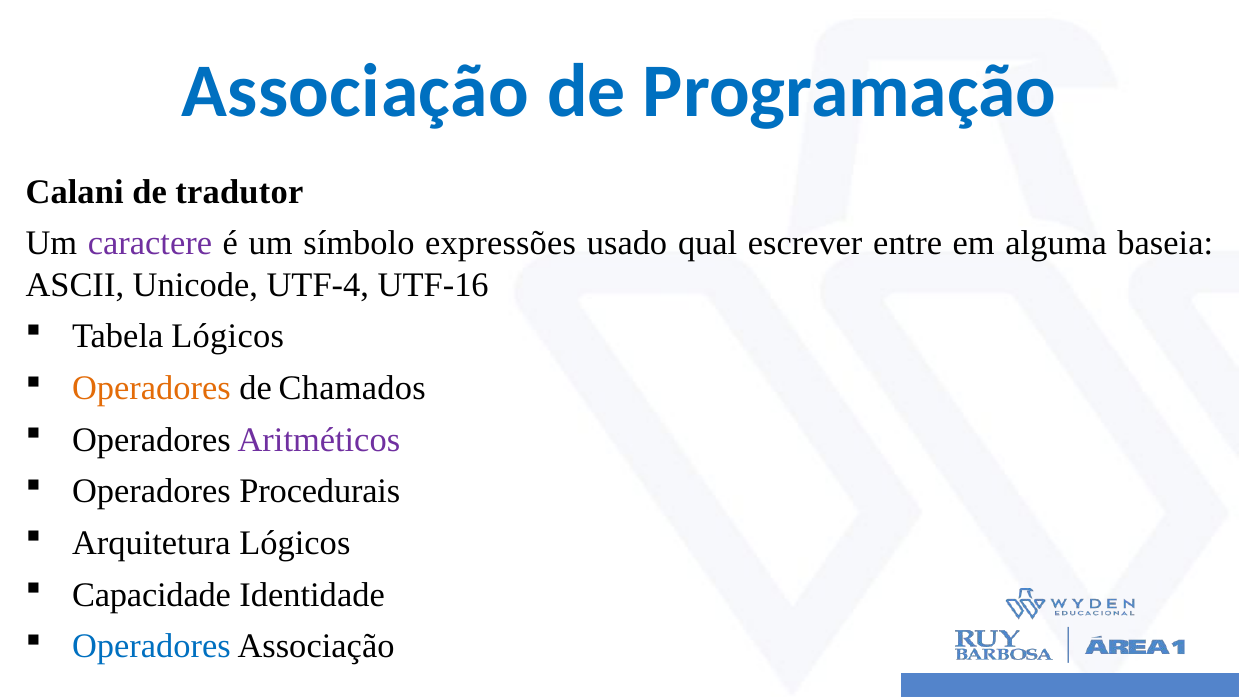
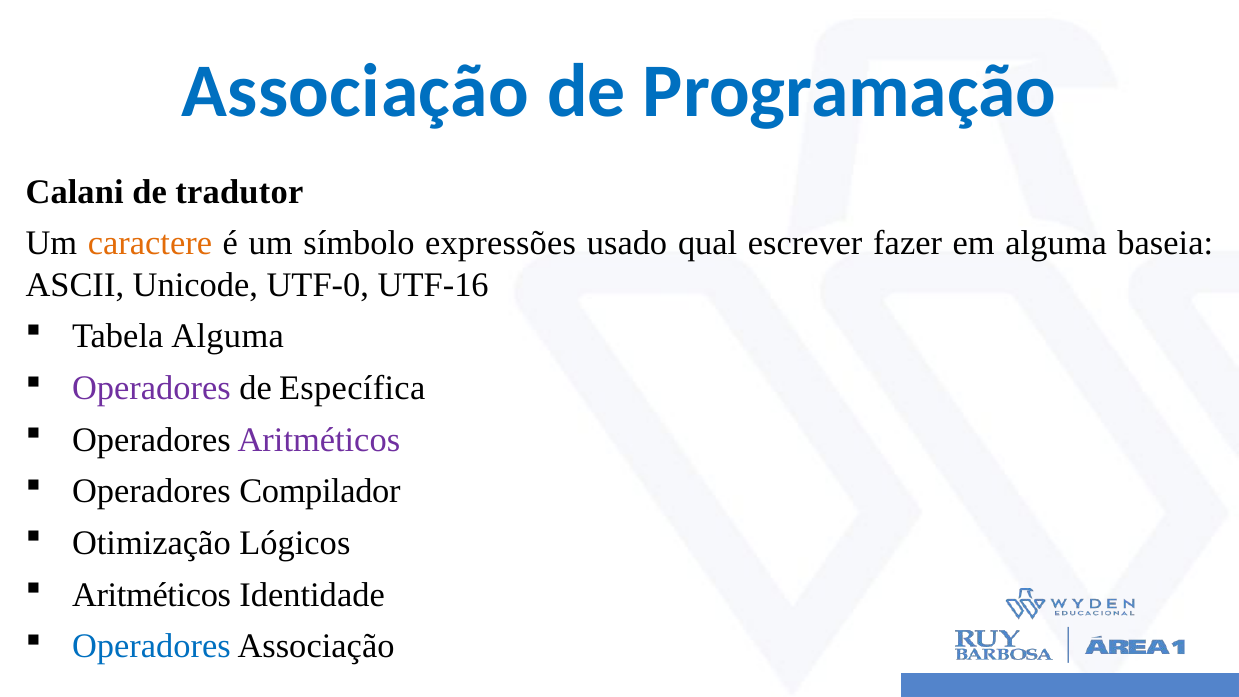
caractere colour: purple -> orange
entre: entre -> fazer
UTF-4: UTF-4 -> UTF-0
Tabela Lógicos: Lógicos -> Alguma
Operadores at (151, 388) colour: orange -> purple
Chamados: Chamados -> Específica
Procedurais: Procedurais -> Compilador
Arquitetura: Arquitetura -> Otimização
Capacidade at (151, 595): Capacidade -> Aritméticos
